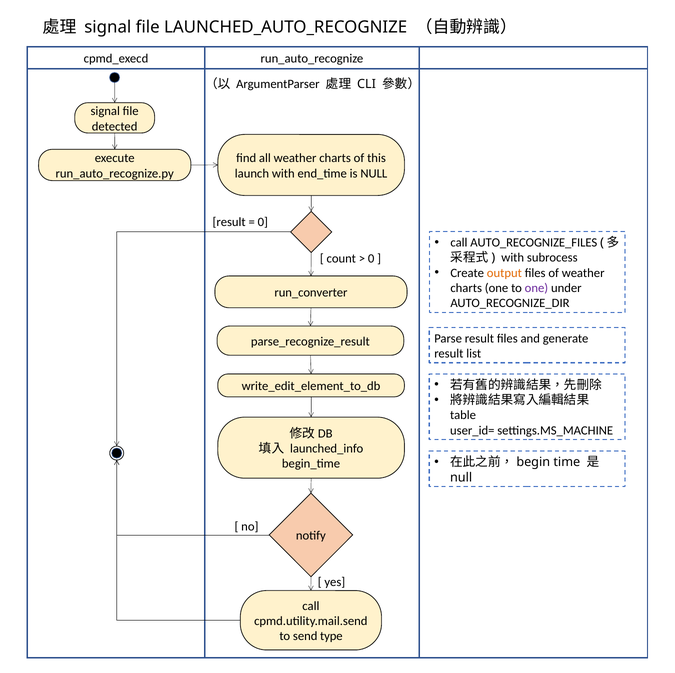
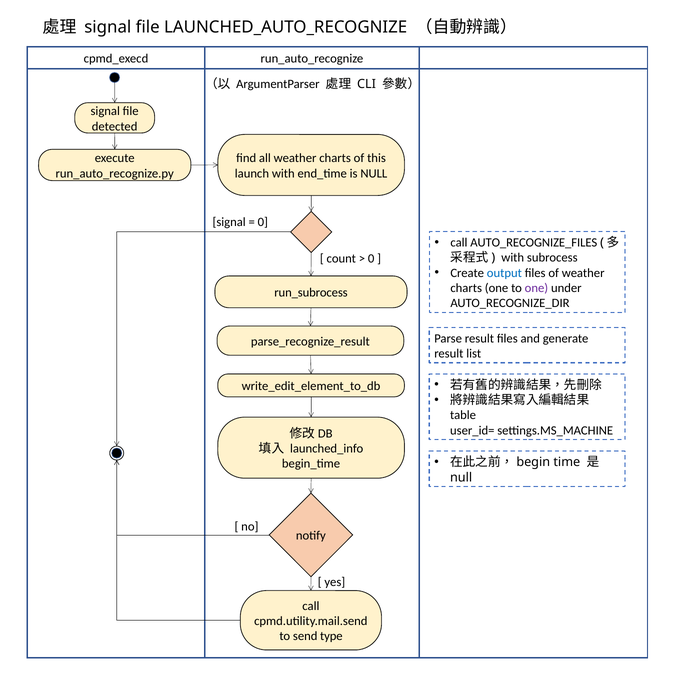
result at (229, 222): result -> signal
output colour: orange -> blue
run_converter: run_converter -> run_subrocess
